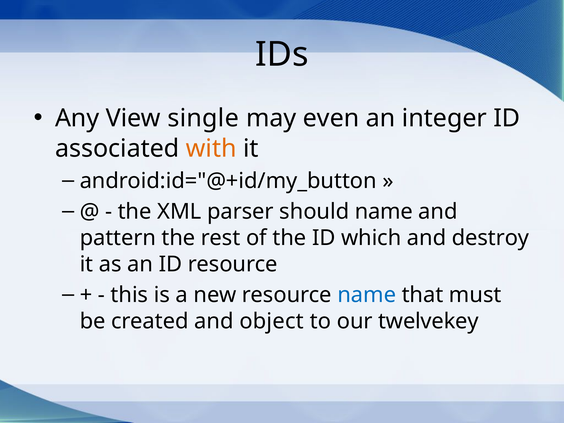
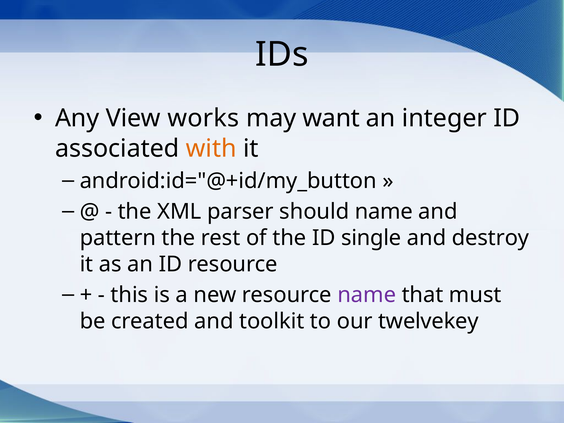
single: single -> works
even: even -> want
which: which -> single
name at (367, 295) colour: blue -> purple
object: object -> toolkit
